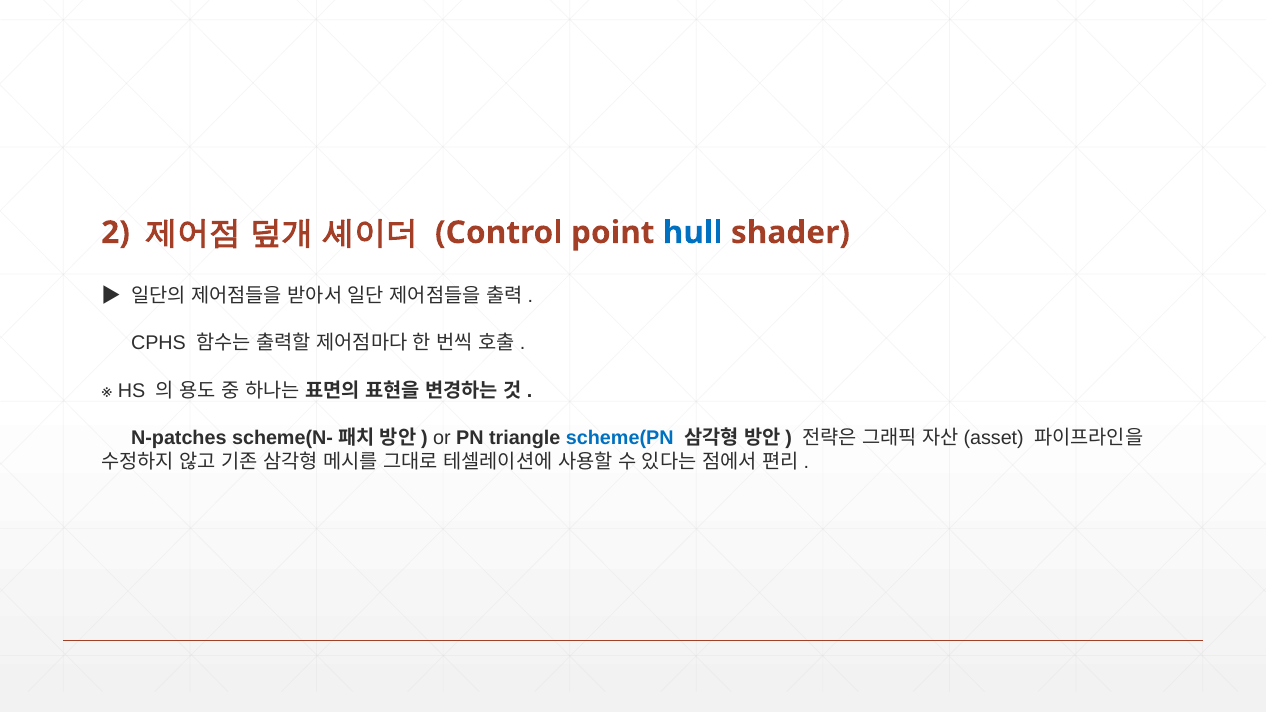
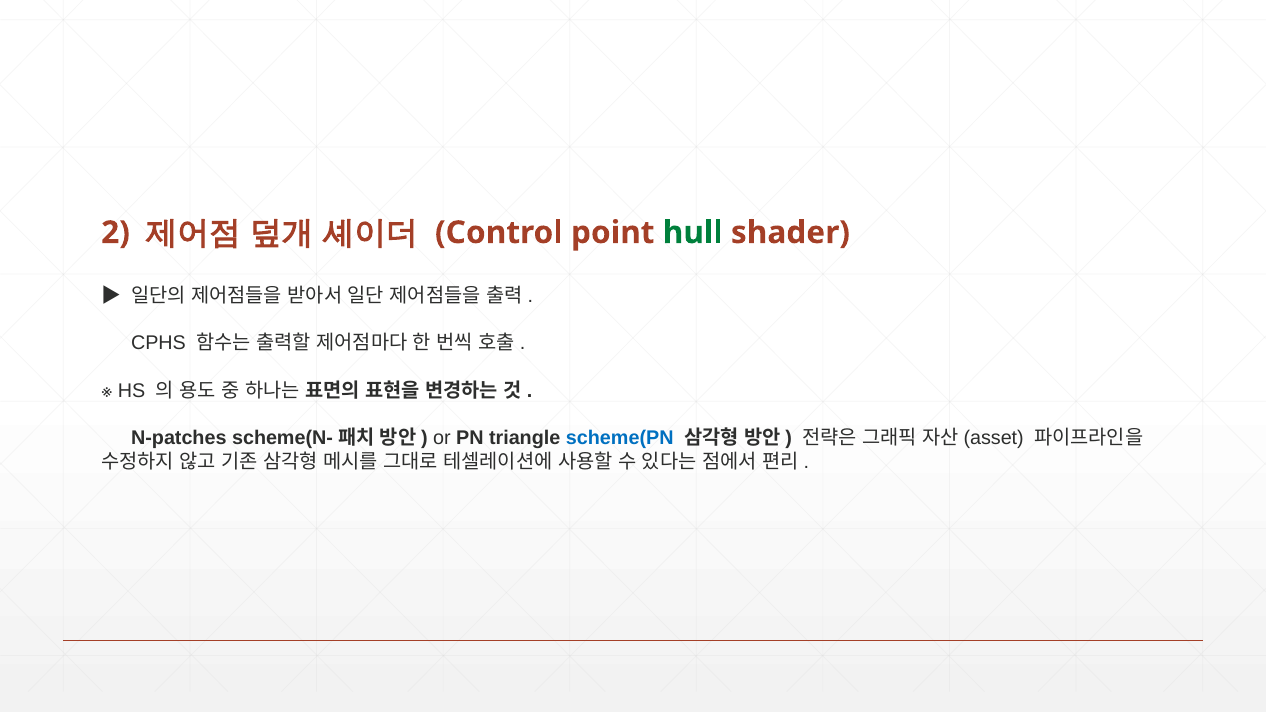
hull colour: blue -> green
